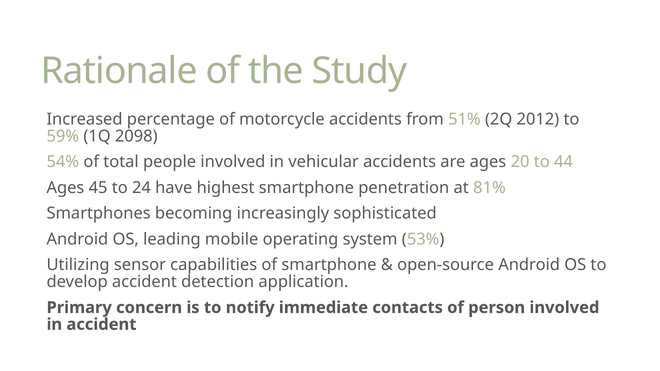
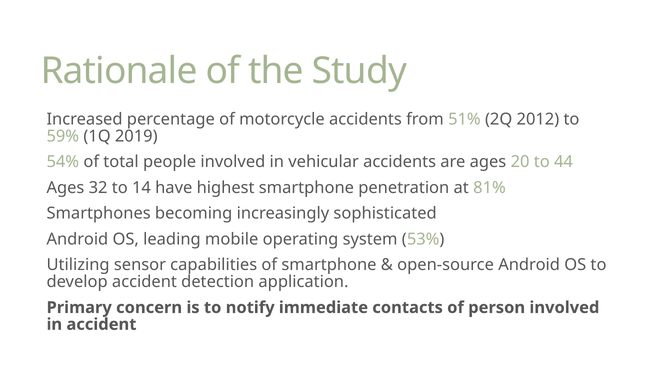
2098: 2098 -> 2019
45: 45 -> 32
24: 24 -> 14
